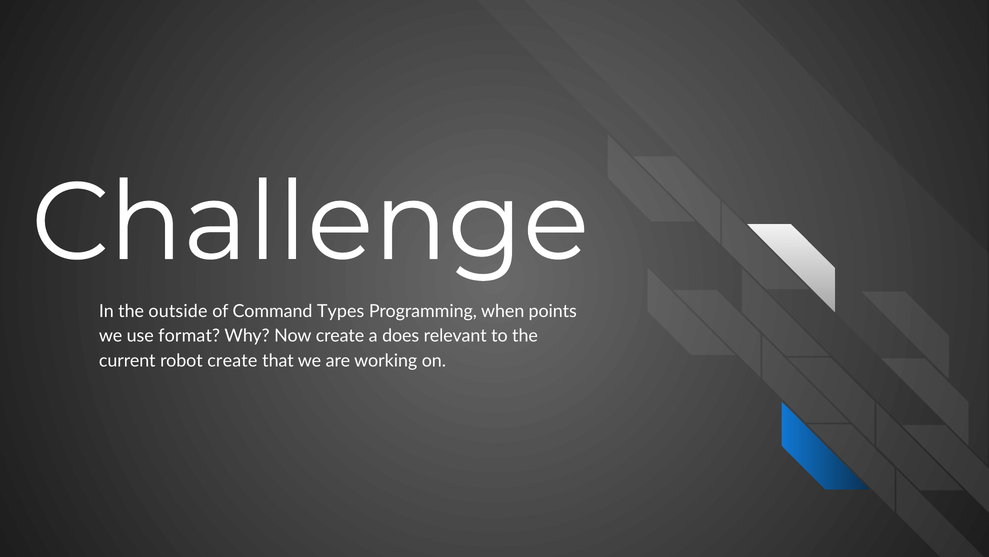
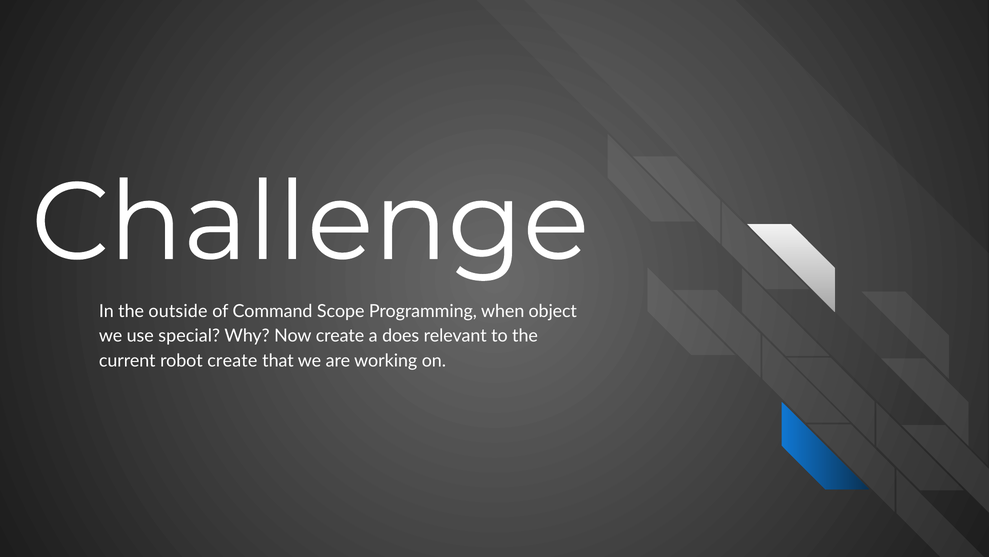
Types: Types -> Scope
points: points -> object
format: format -> special
